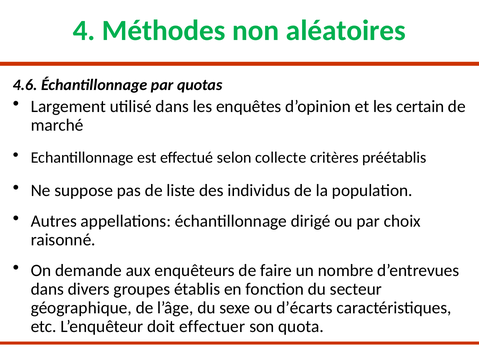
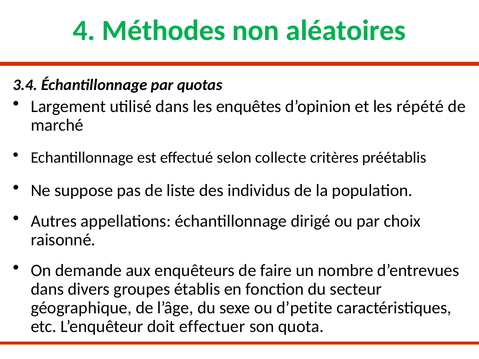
4.6: 4.6 -> 3.4
certain: certain -> répété
d’écarts: d’écarts -> d’petite
